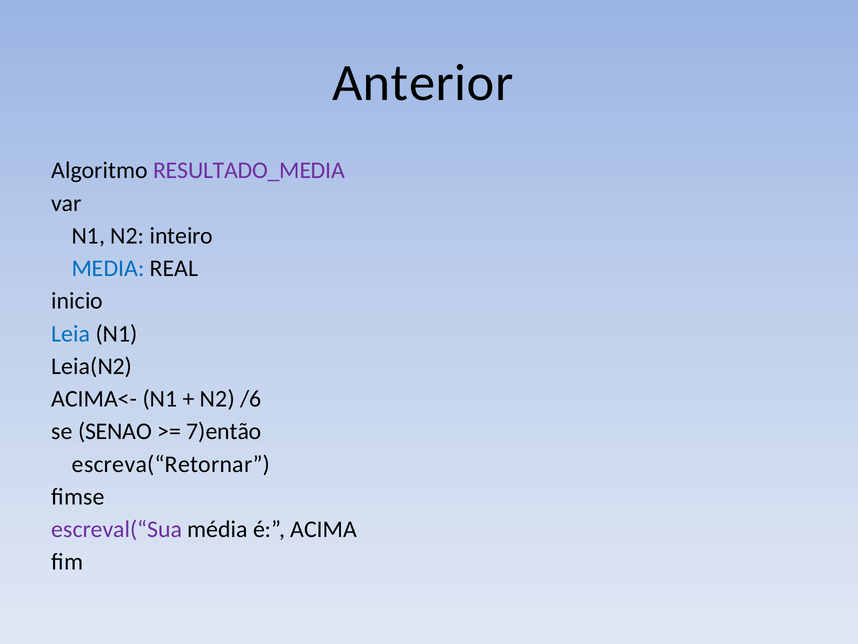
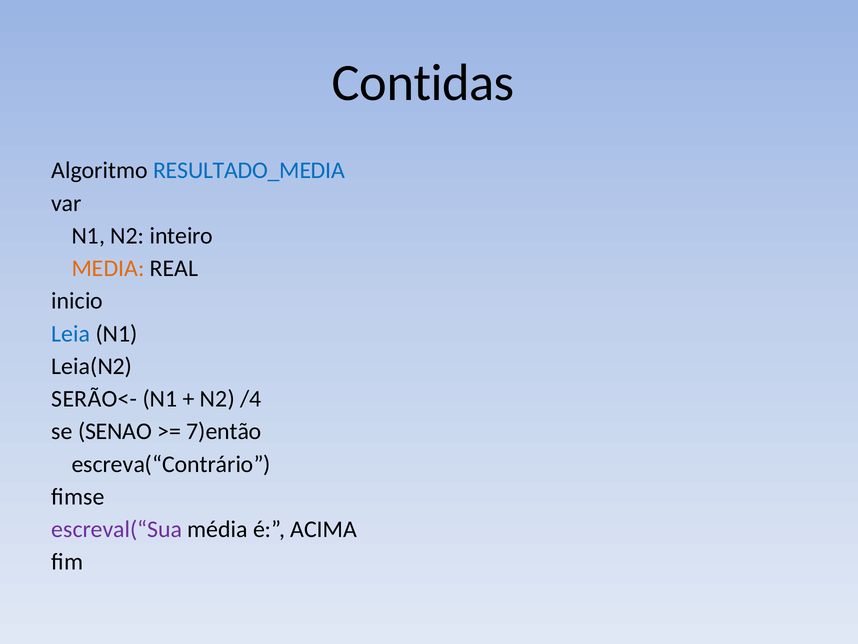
Anterior: Anterior -> Contidas
RESULTADO_MEDIA colour: purple -> blue
MEDIA colour: blue -> orange
ACIMA<-: ACIMA<- -> SERÃO<-
/6: /6 -> /4
escreva(“Retornar: escreva(“Retornar -> escreva(“Contrário
